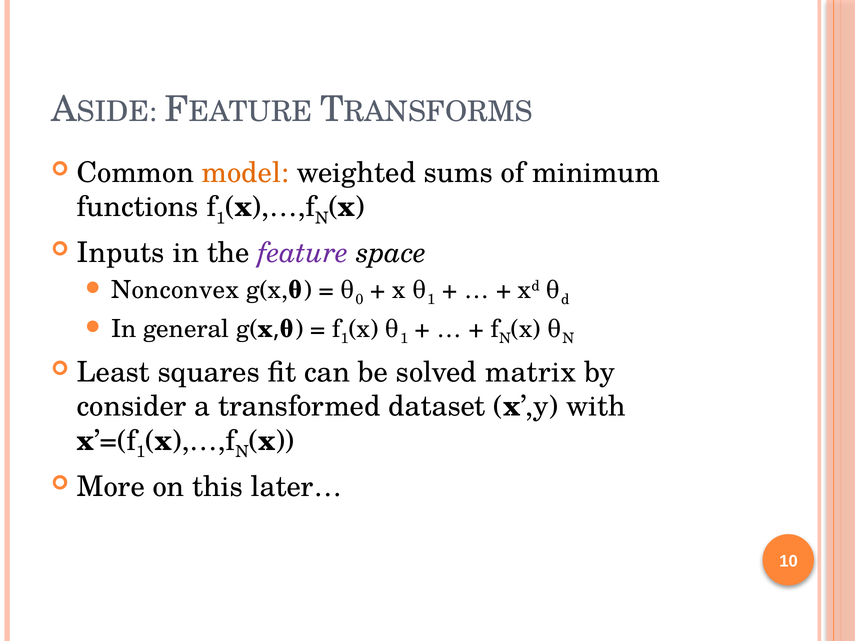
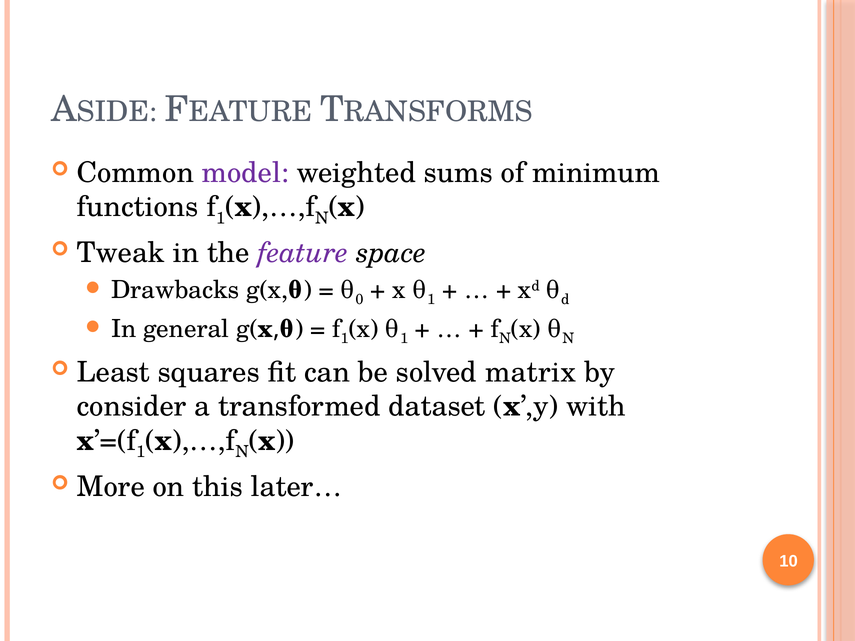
model colour: orange -> purple
Inputs: Inputs -> Tweak
Nonconvex: Nonconvex -> Drawbacks
